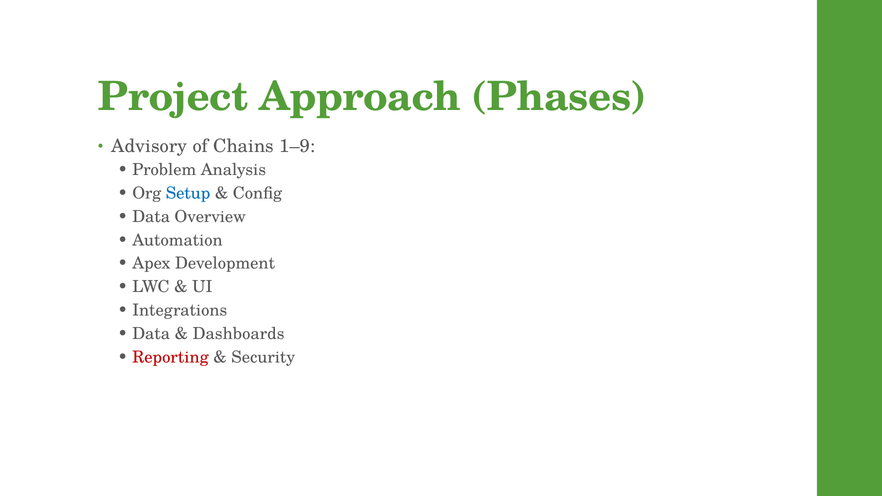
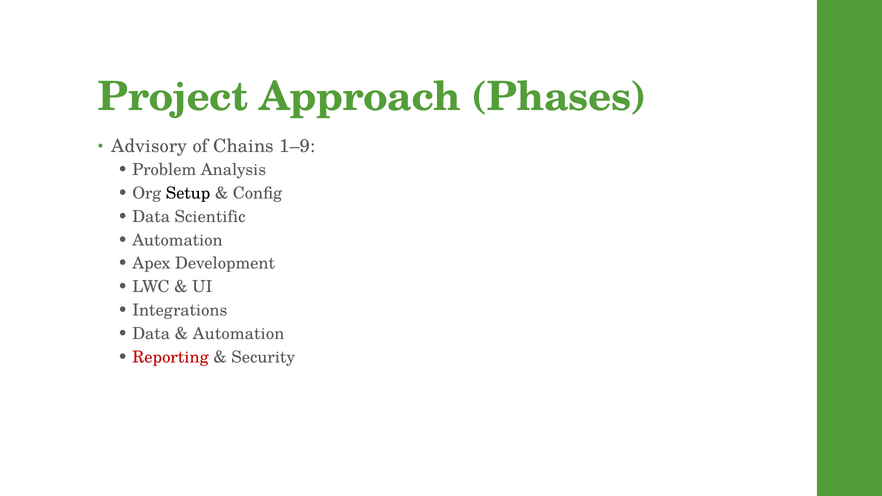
Setup colour: blue -> black
Overview: Overview -> Scientific
Dashboards at (239, 334): Dashboards -> Automation
